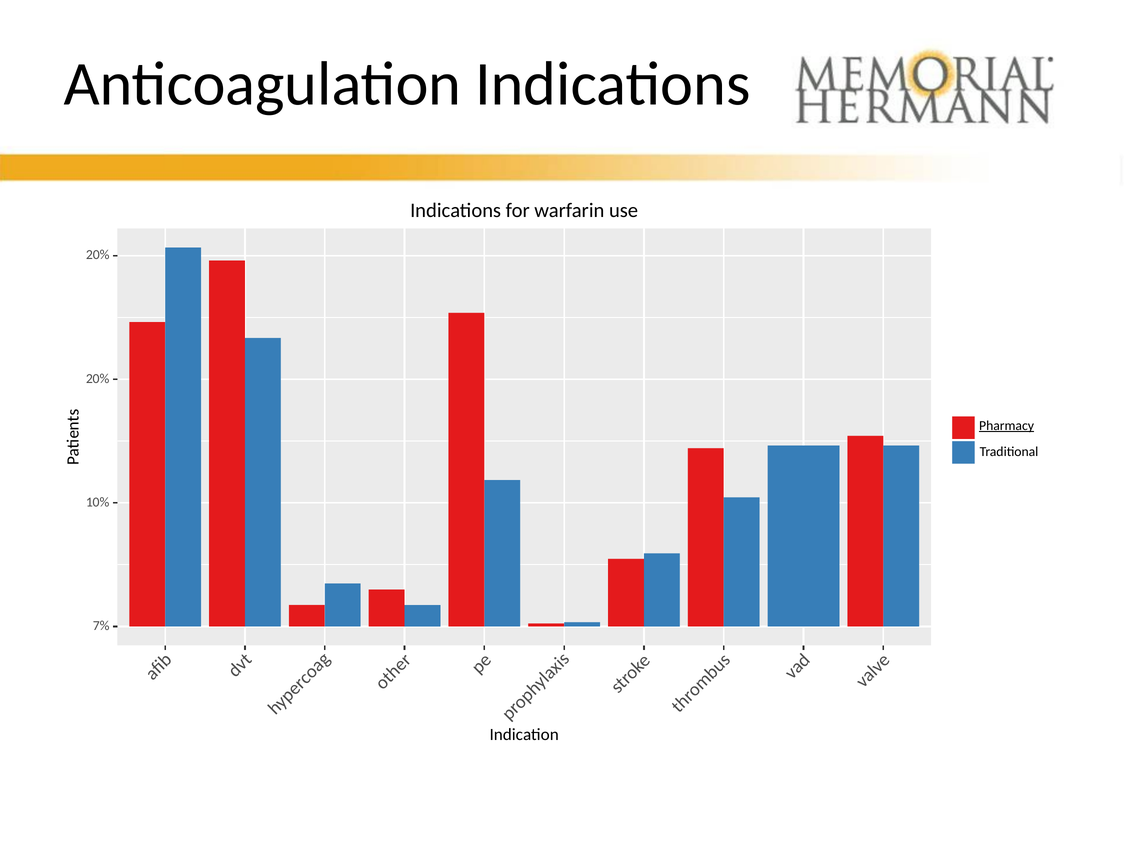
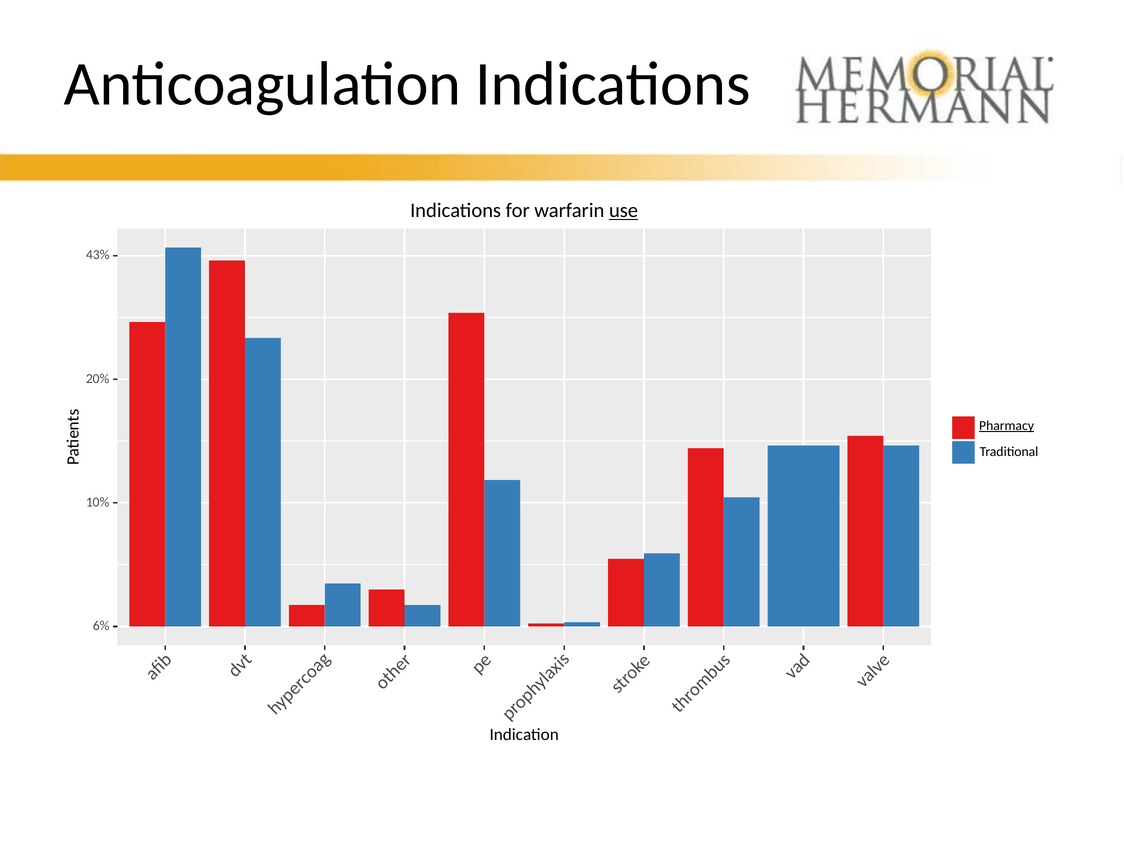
use underline: none -> present
20% at (98, 255): 20% -> 43%
7%: 7% -> 6%
